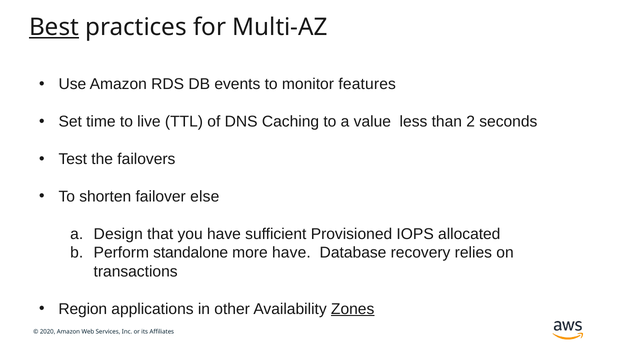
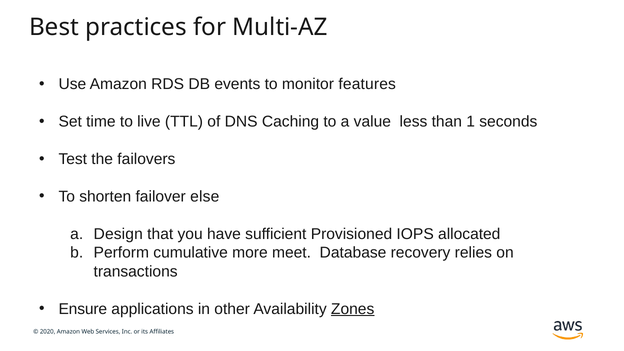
Best underline: present -> none
2: 2 -> 1
standalone: standalone -> cumulative
more have: have -> meet
Region: Region -> Ensure
